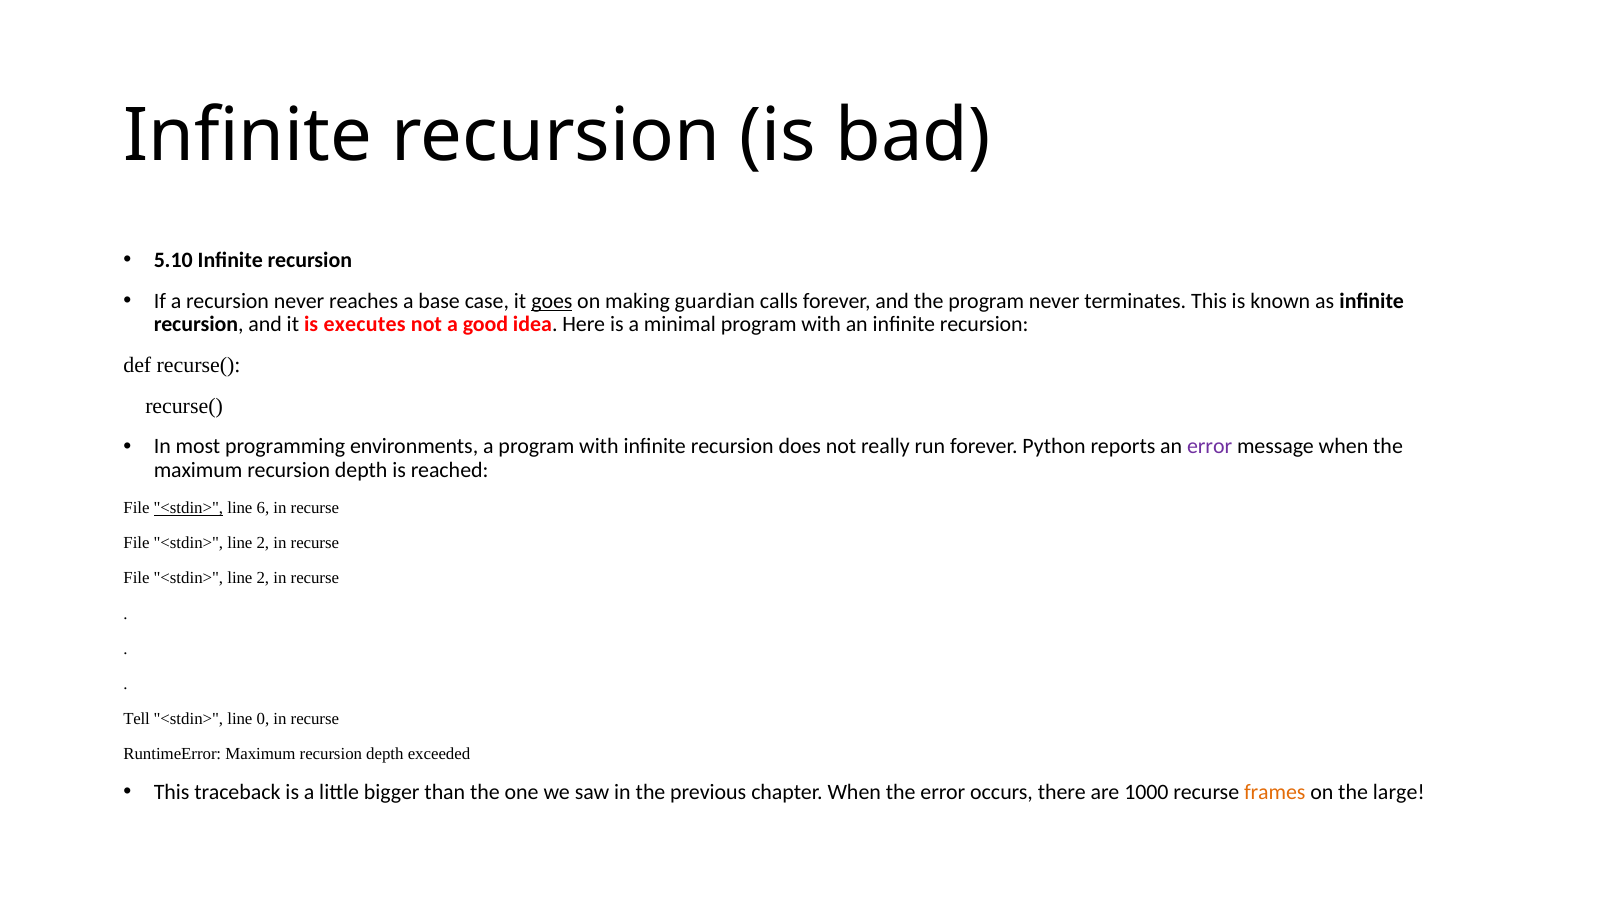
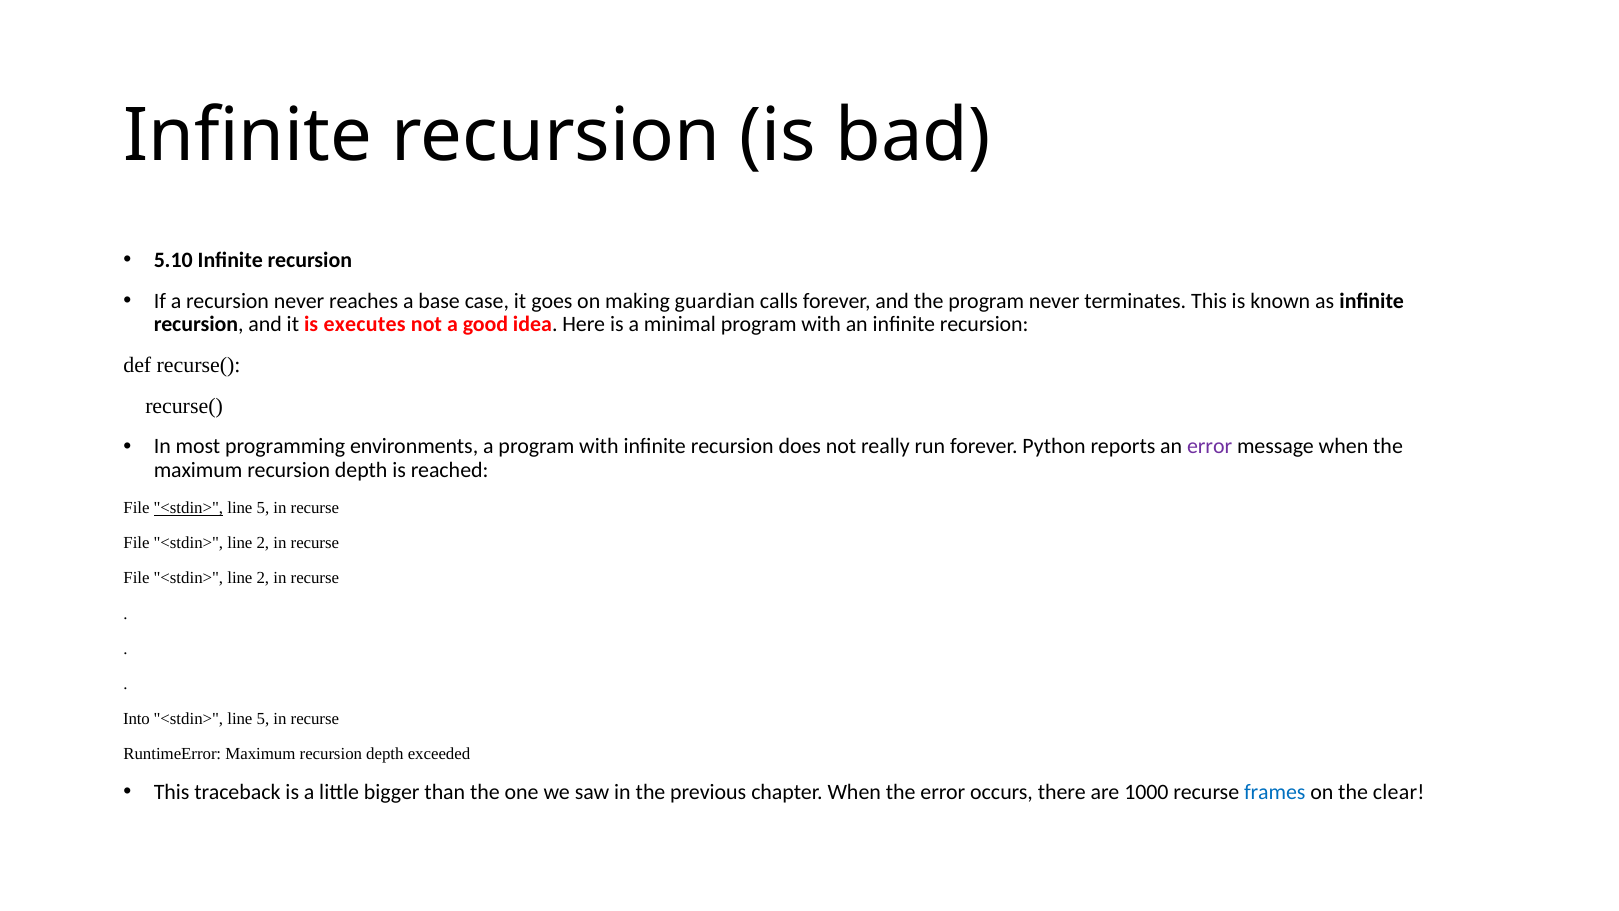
goes underline: present -> none
6 at (263, 508): 6 -> 5
Tell: Tell -> Into
0 at (263, 719): 0 -> 5
frames colour: orange -> blue
large: large -> clear
